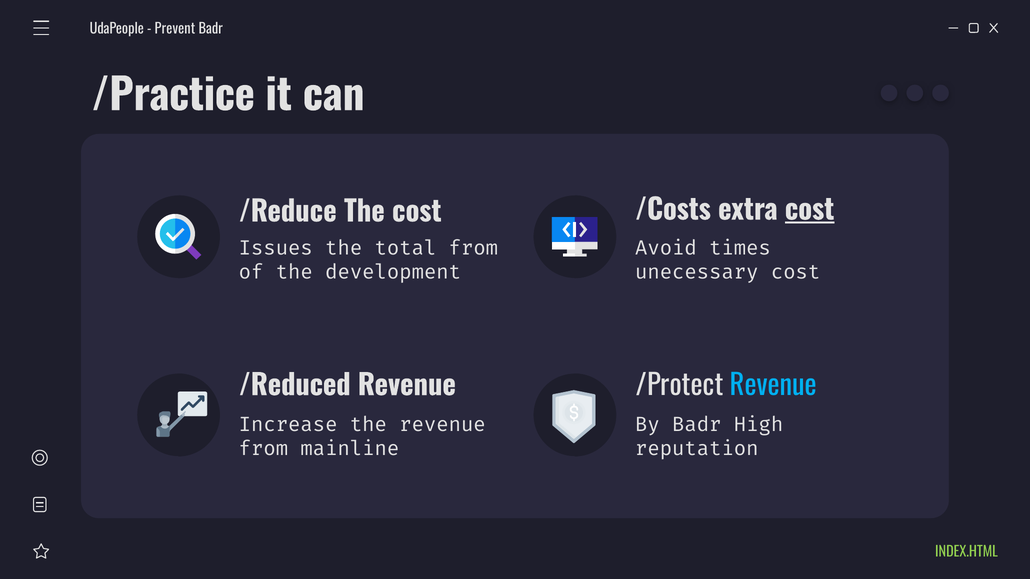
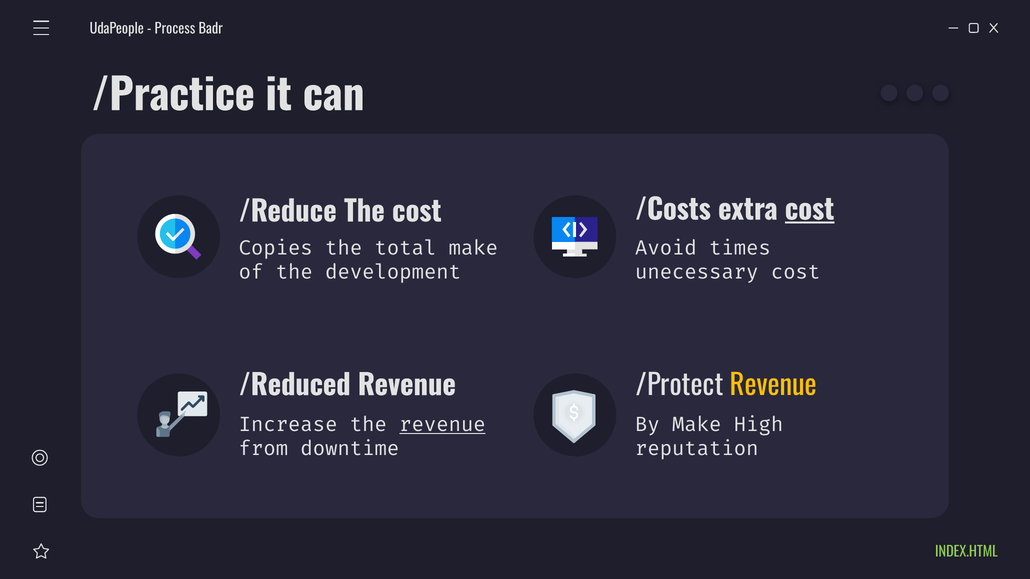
Prevent: Prevent -> Process
Issues: Issues -> Copies
total from: from -> make
Revenue at (773, 386) colour: light blue -> yellow
revenue at (442, 425) underline: none -> present
By Badr: Badr -> Make
mainline: mainline -> downtime
